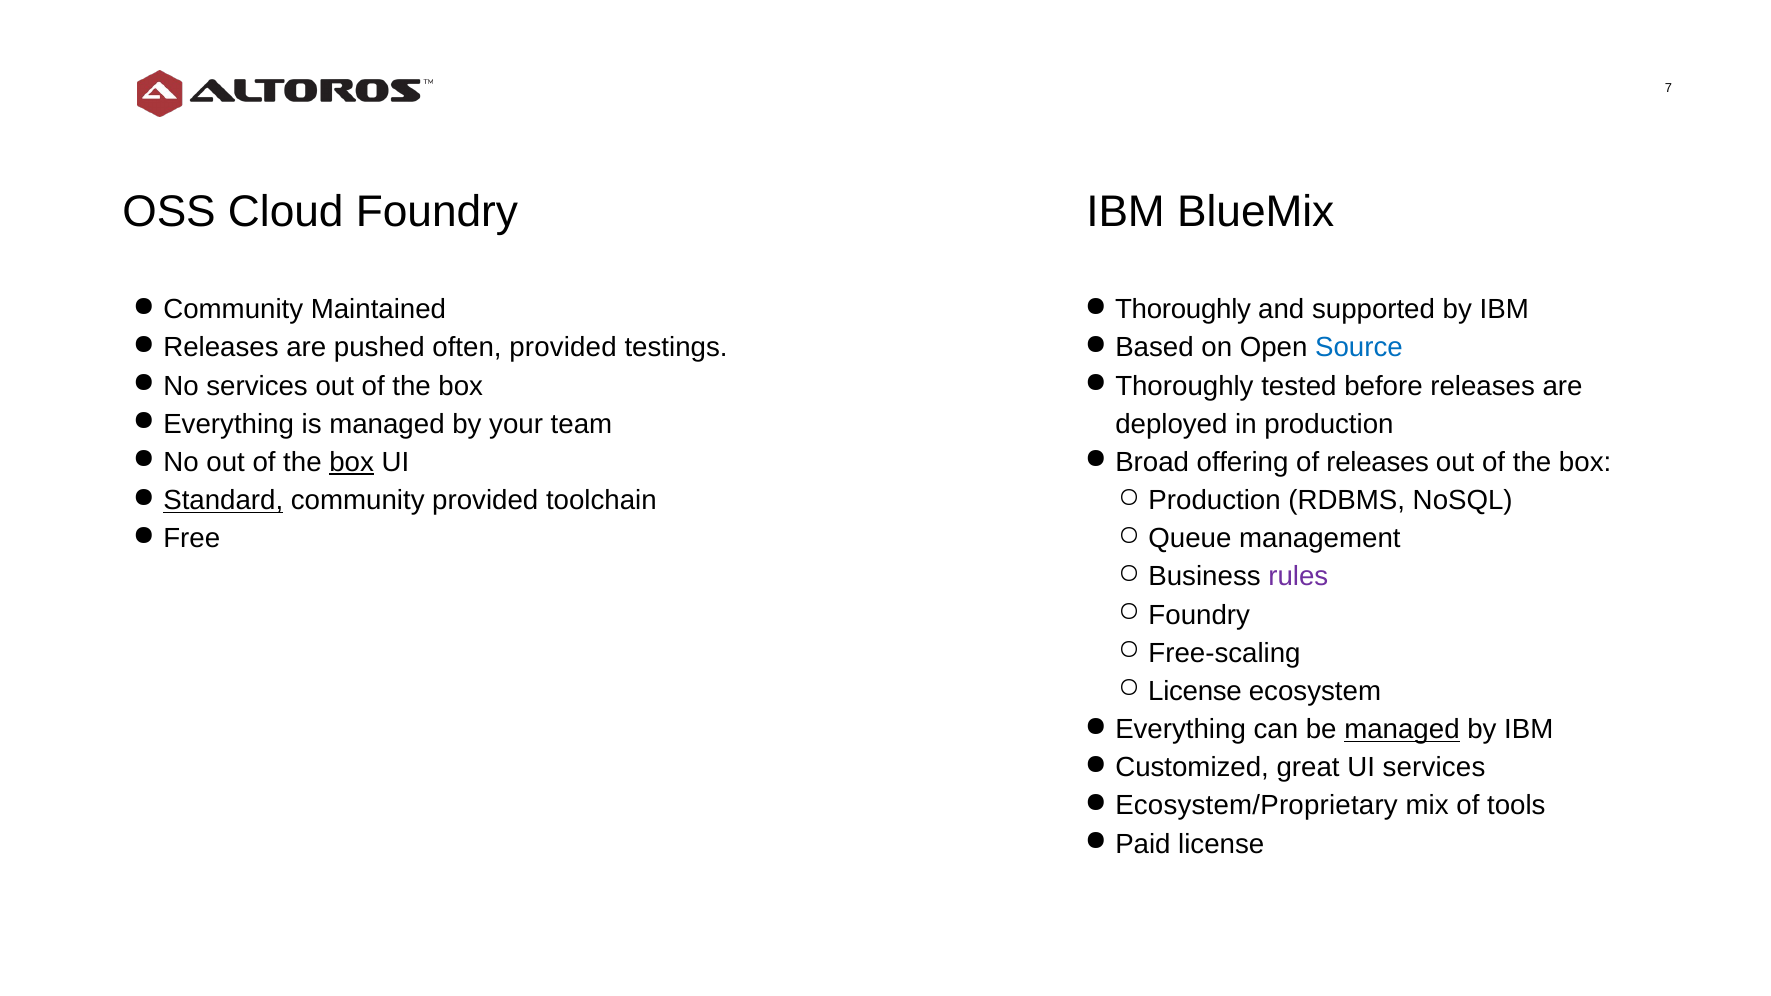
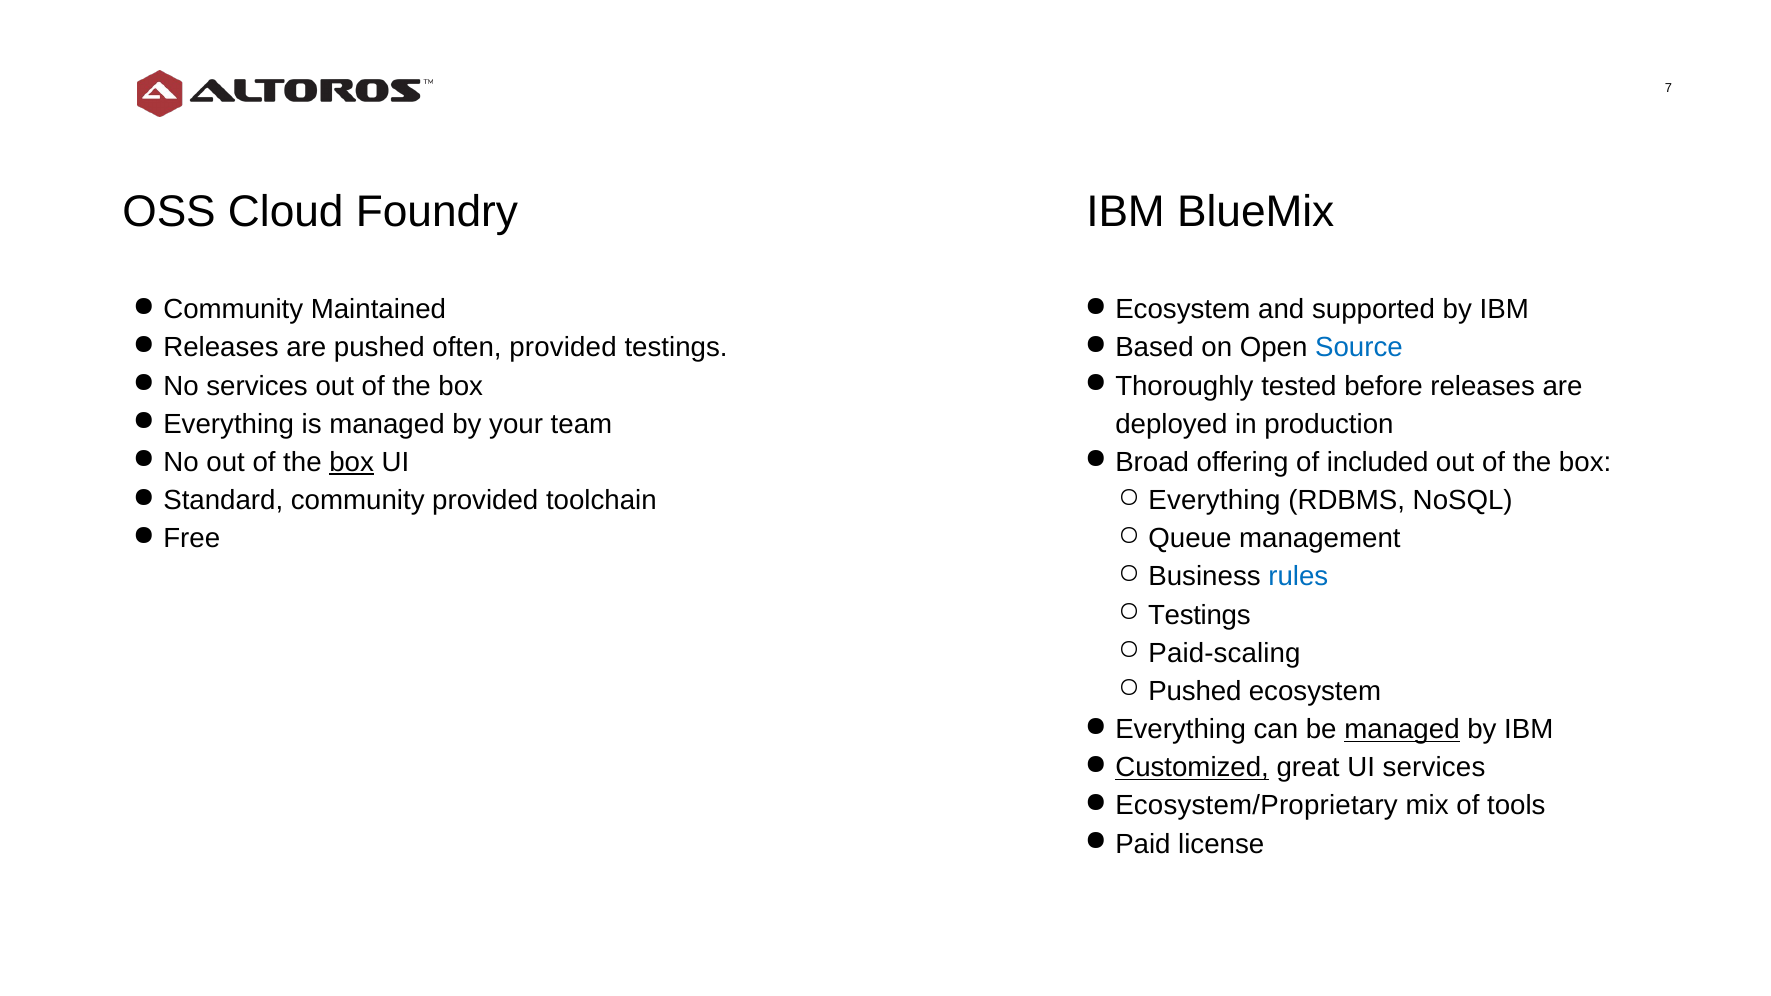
Thoroughly at (1183, 310): Thoroughly -> Ecosystem
of releases: releases -> included
Standard underline: present -> none
Production at (1215, 501): Production -> Everything
rules colour: purple -> blue
Foundry at (1199, 615): Foundry -> Testings
Free-scaling: Free-scaling -> Paid-scaling
License at (1195, 691): License -> Pushed
Customized underline: none -> present
